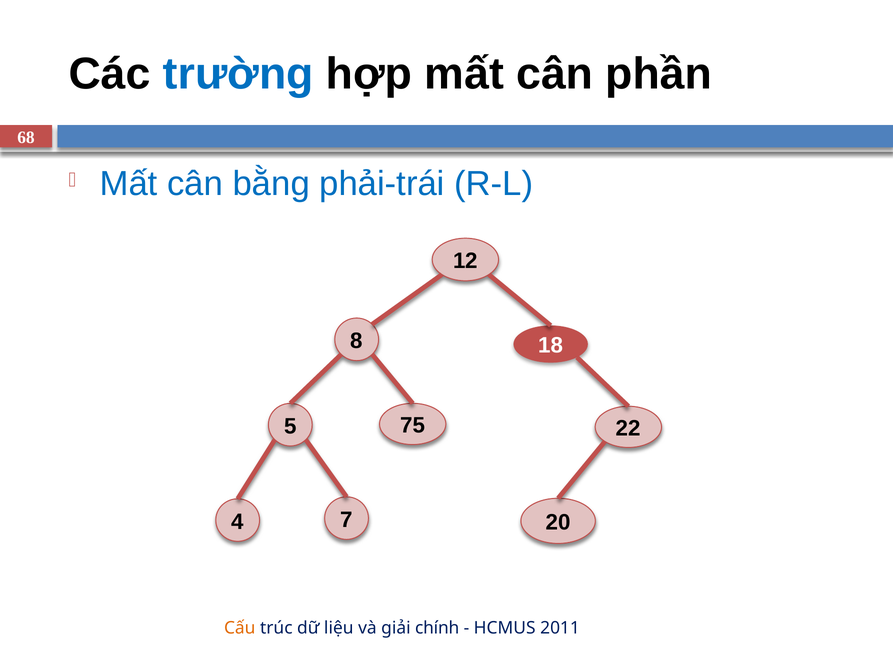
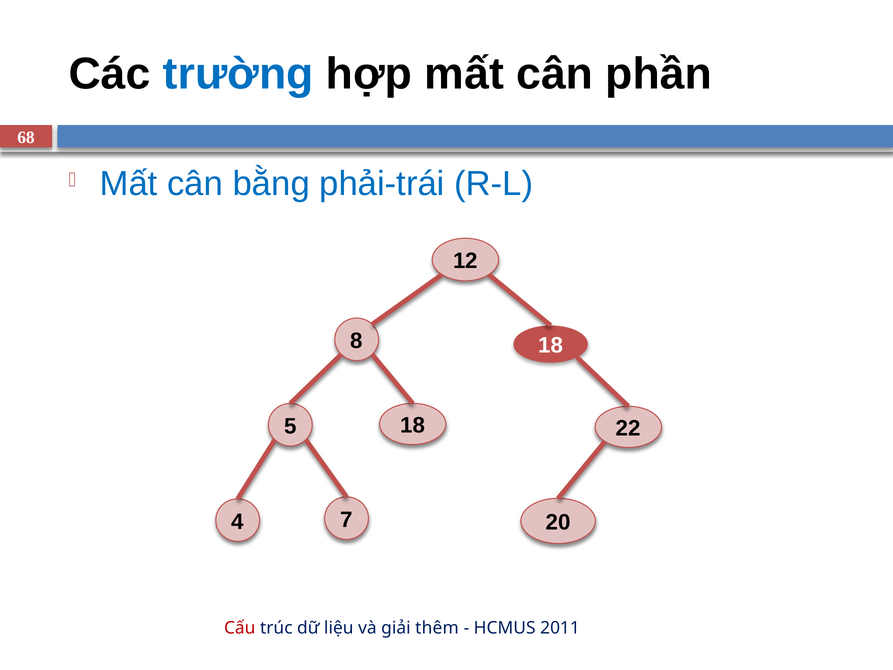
5 75: 75 -> 18
Cấu colour: orange -> red
chính: chính -> thêm
